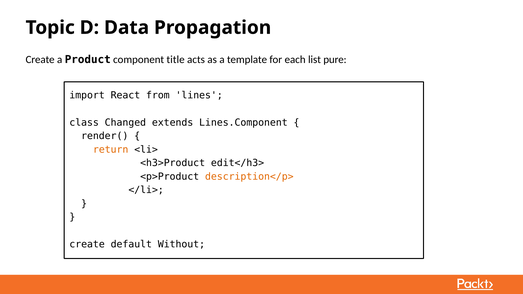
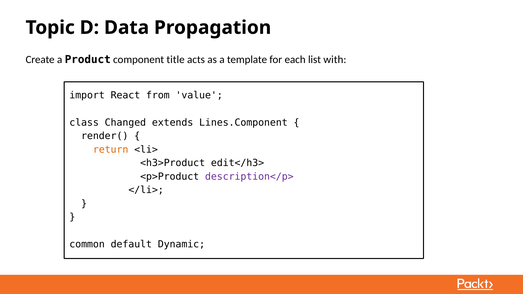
pure: pure -> with
lines: lines -> value
description</p> colour: orange -> purple
create at (87, 244): create -> common
Without: Without -> Dynamic
